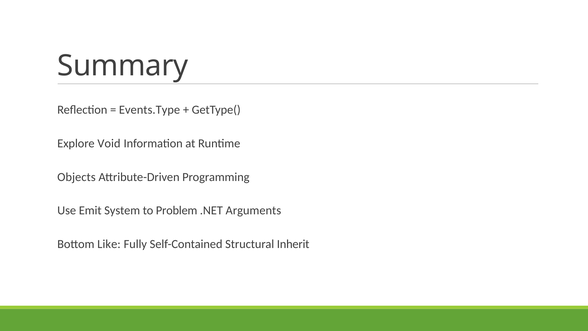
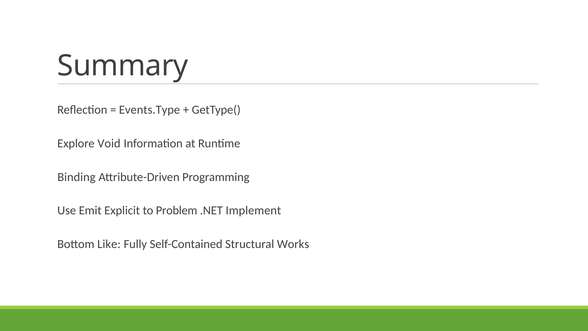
Objects: Objects -> Binding
System: System -> Explicit
Arguments: Arguments -> Implement
Inherit: Inherit -> Works
